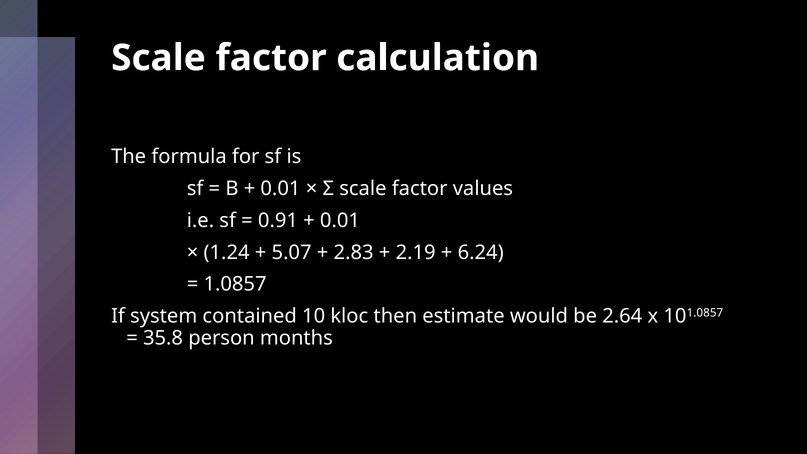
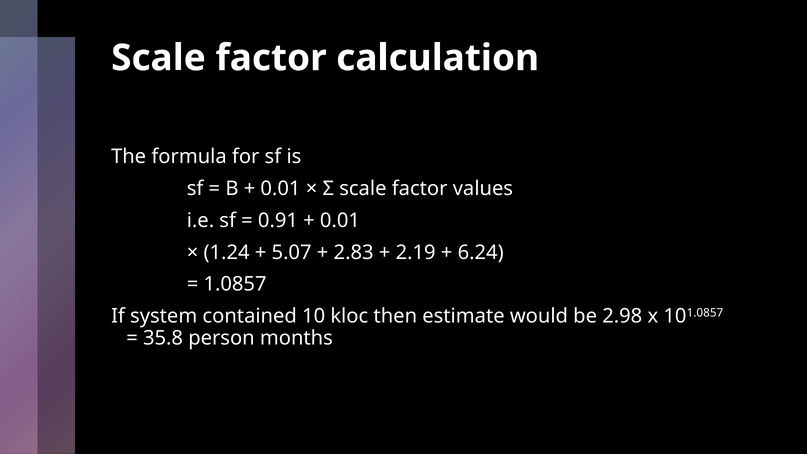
2.64: 2.64 -> 2.98
